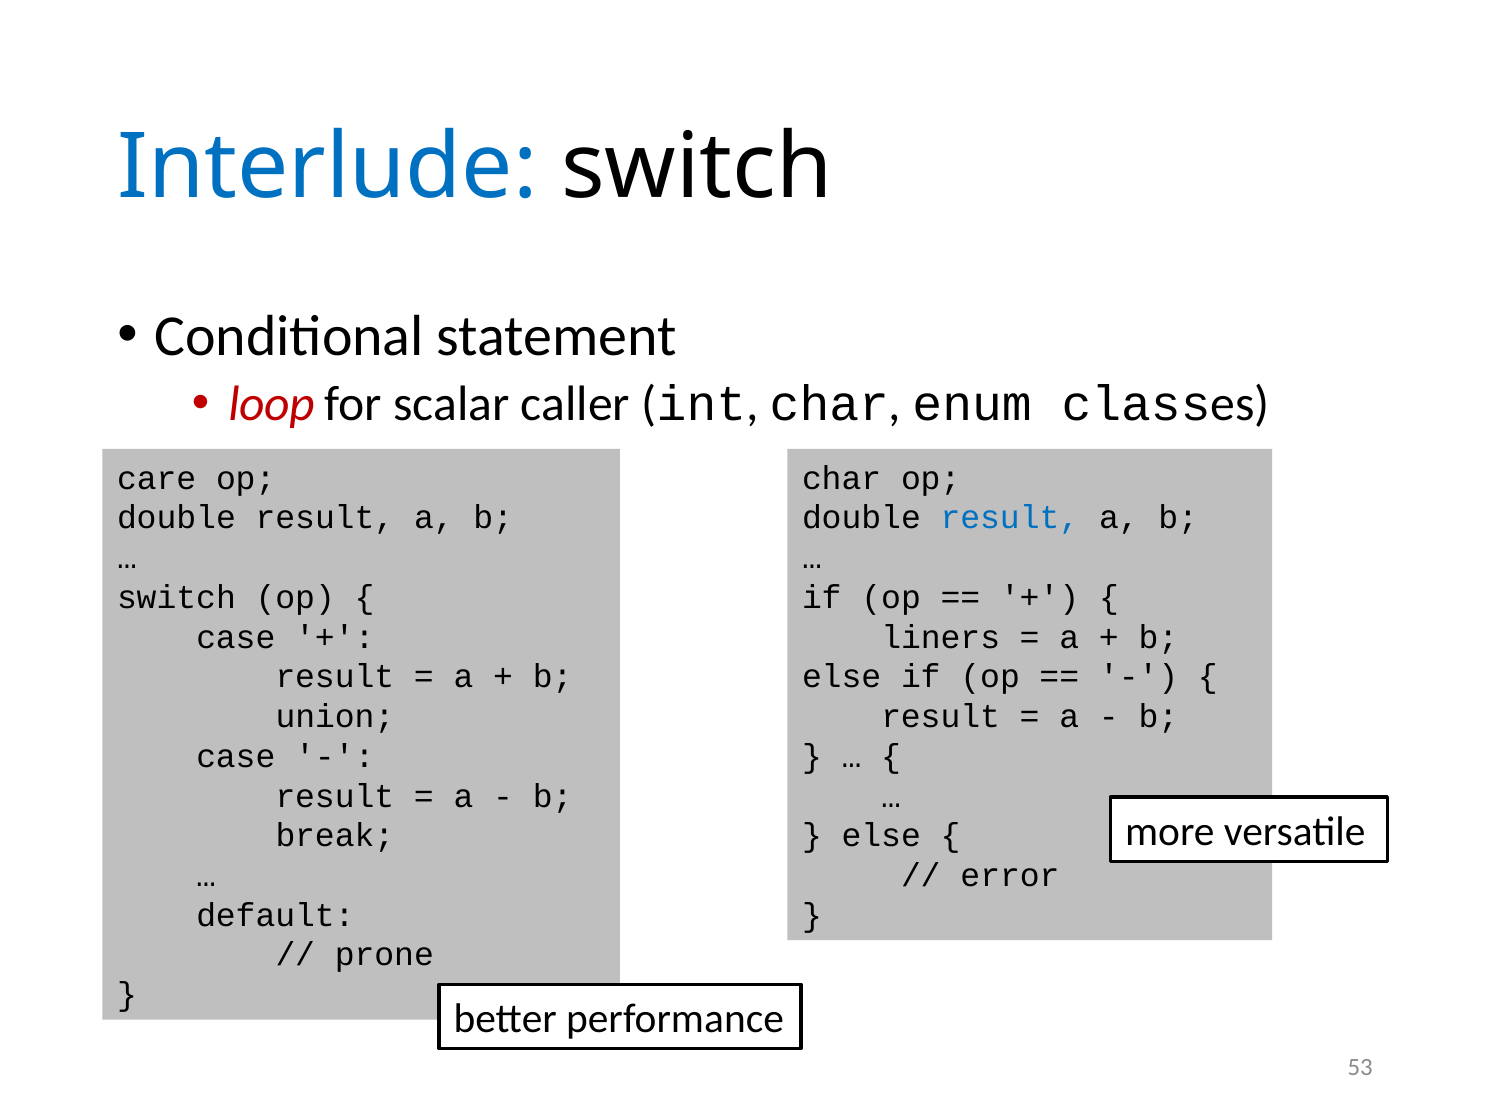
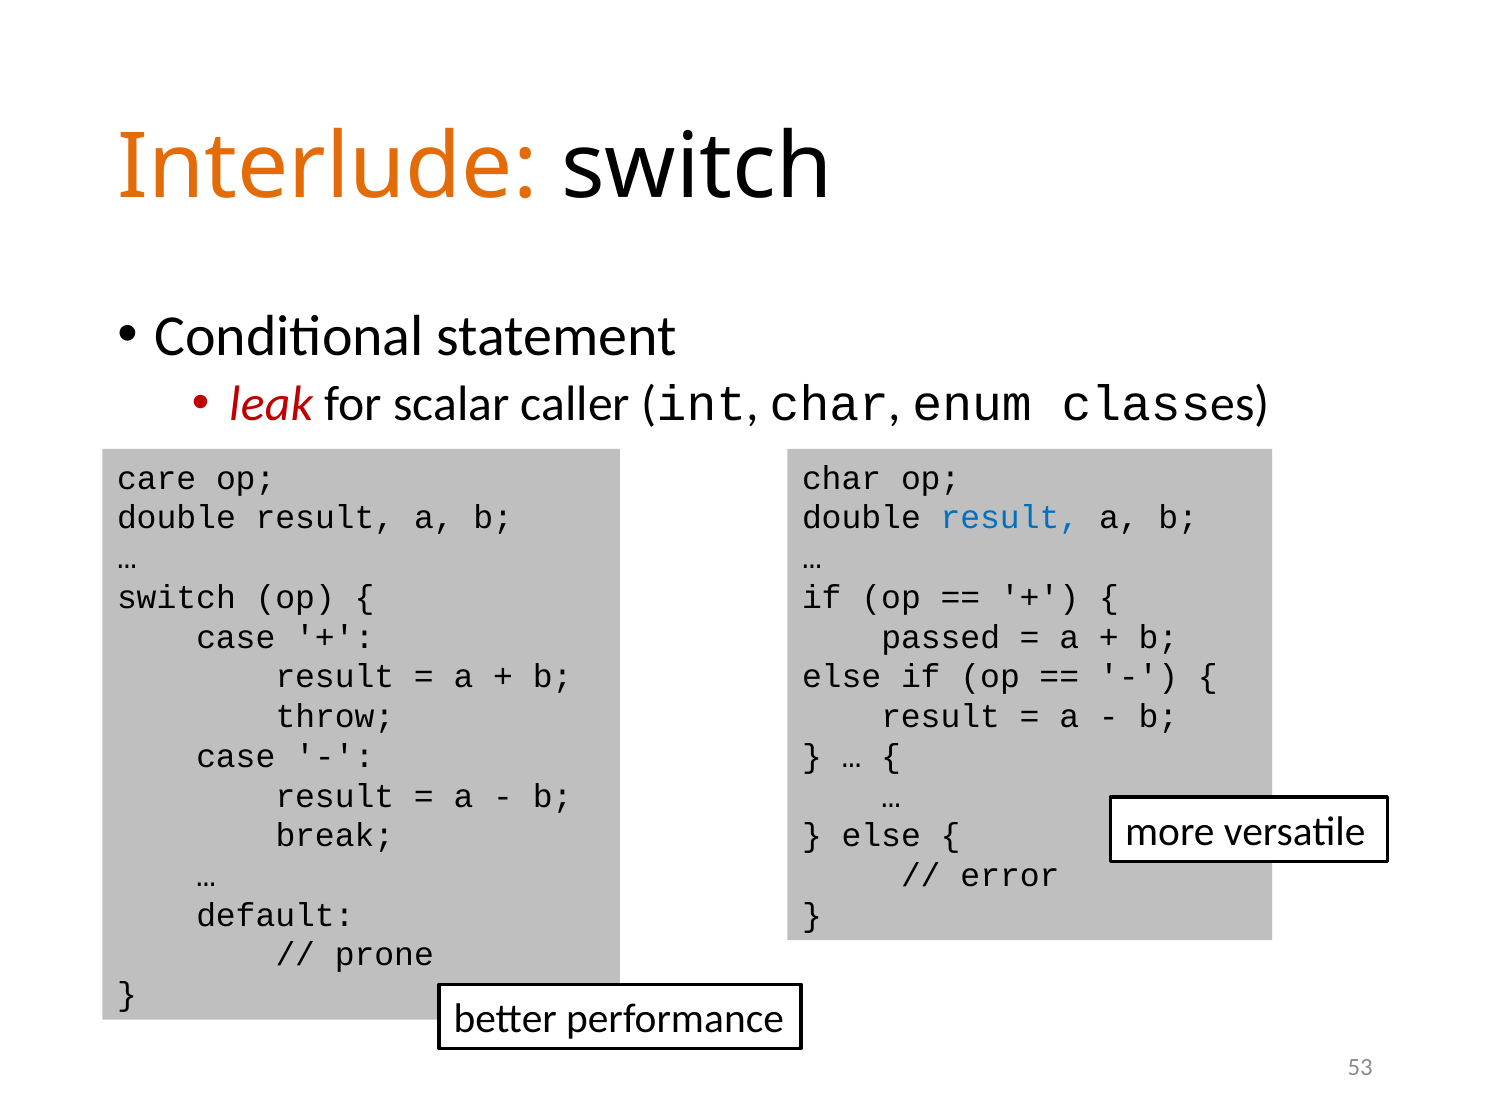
Interlude colour: blue -> orange
loop: loop -> leak
liners: liners -> passed
union: union -> throw
